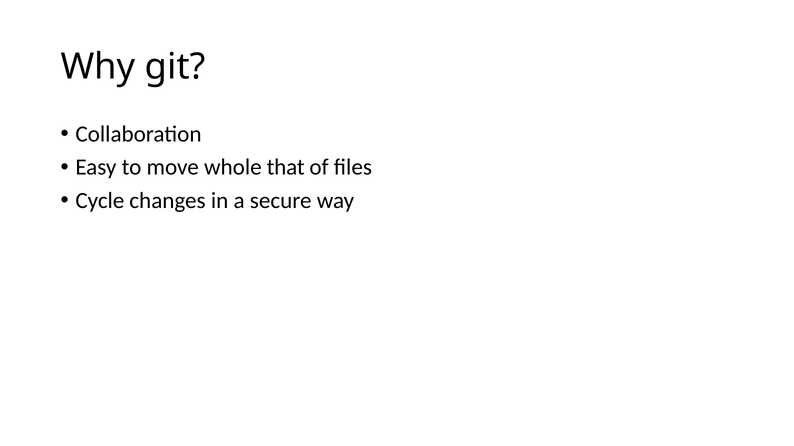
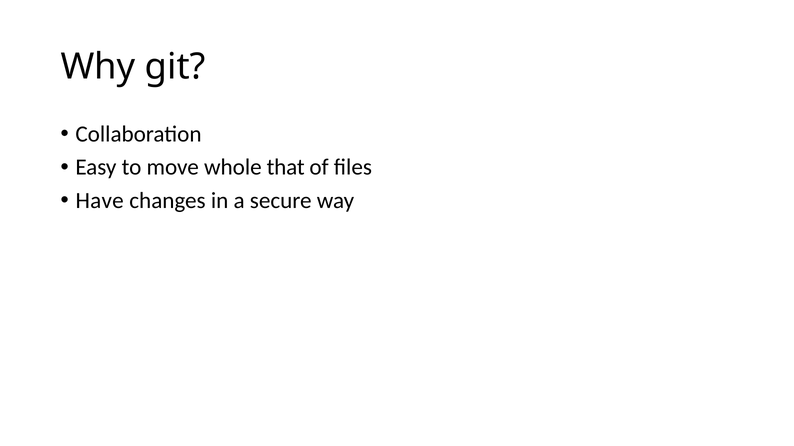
Cycle: Cycle -> Have
